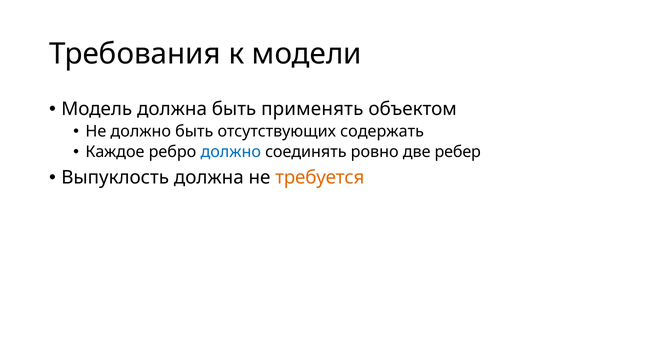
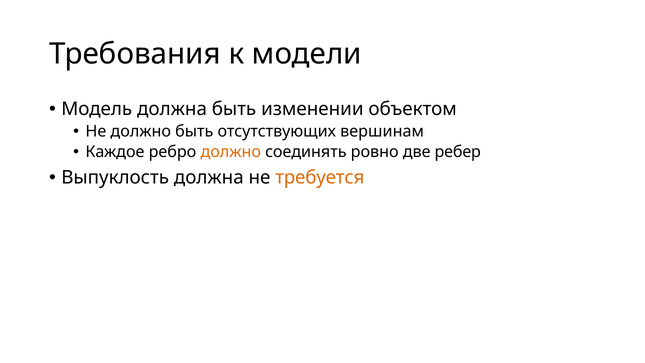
применять: применять -> изменении
содержать: содержать -> вершинам
должно at (231, 152) colour: blue -> orange
